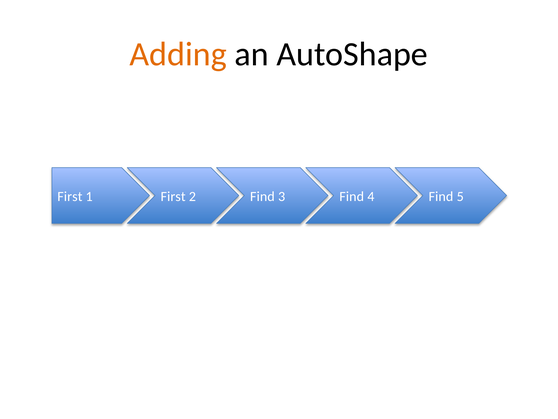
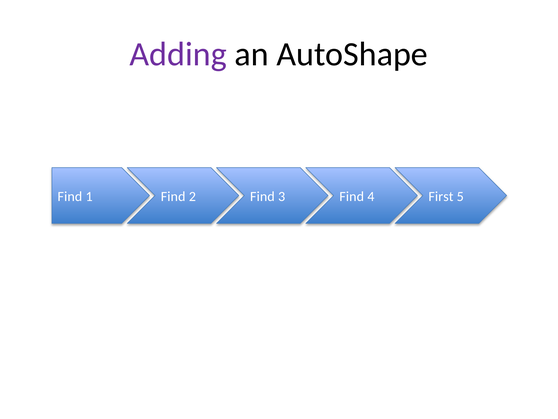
Adding colour: orange -> purple
First at (70, 196): First -> Find
1 First: First -> Find
4 Find: Find -> First
